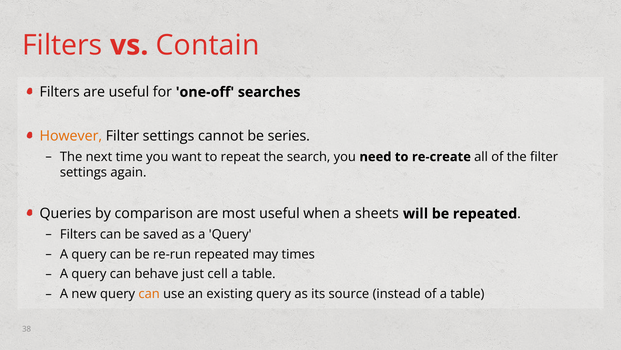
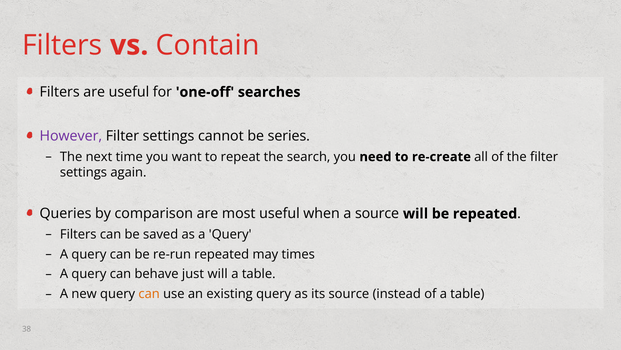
However colour: orange -> purple
a sheets: sheets -> source
just cell: cell -> will
